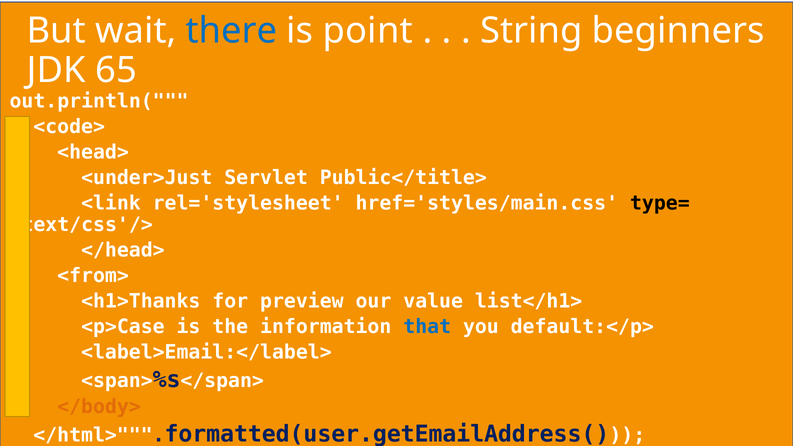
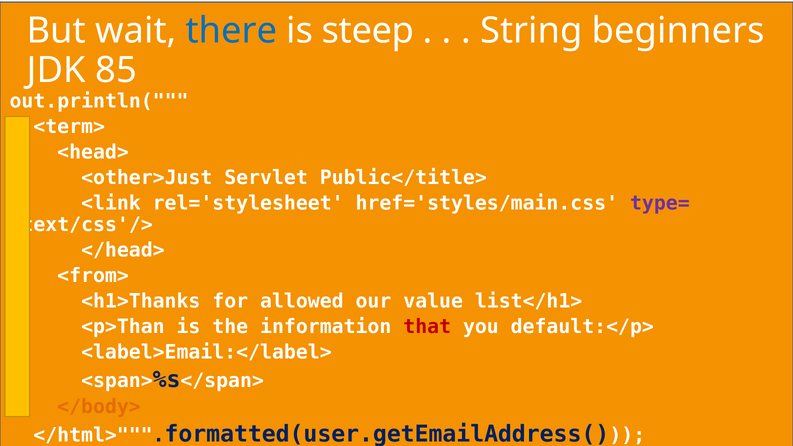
point: point -> steep
65: 65 -> 85
<code>: <code> -> <term>
<under>Just: <under>Just -> <other>Just
type= colour: black -> purple
preview: preview -> allowed
<p>Case: <p>Case -> <p>Than
that colour: blue -> red
